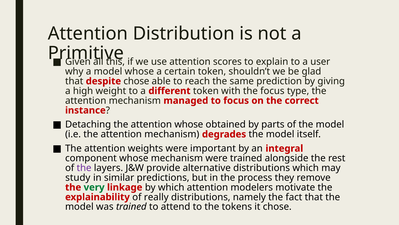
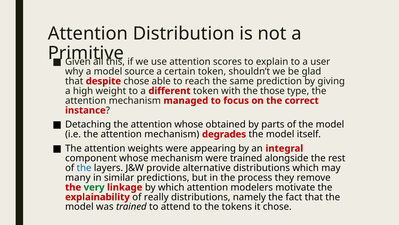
model whose: whose -> source
the focus: focus -> those
important: important -> appearing
the at (84, 168) colour: purple -> blue
study: study -> many
